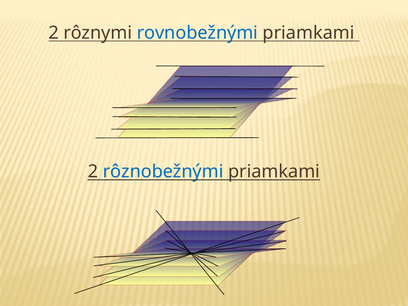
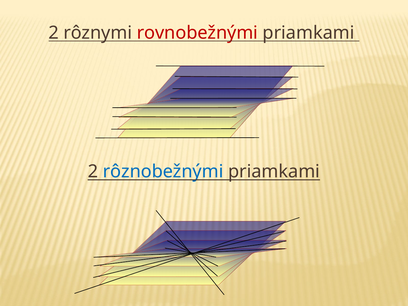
rovnobežnými colour: blue -> red
